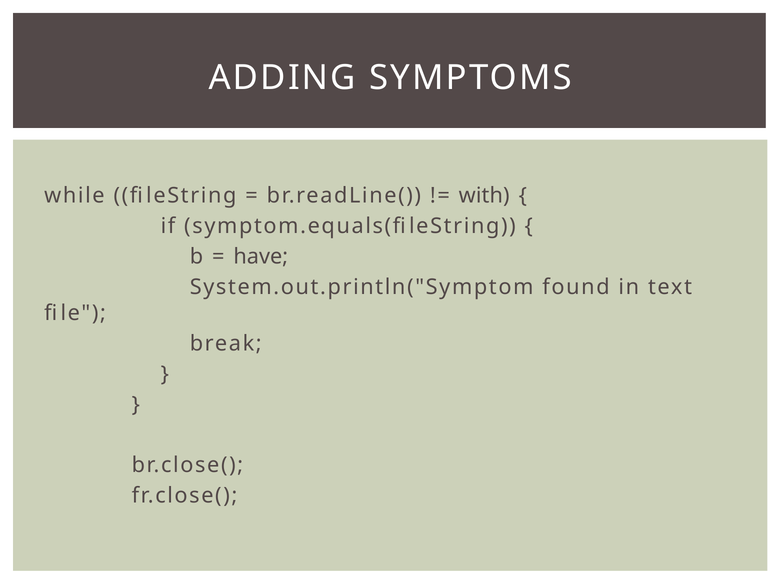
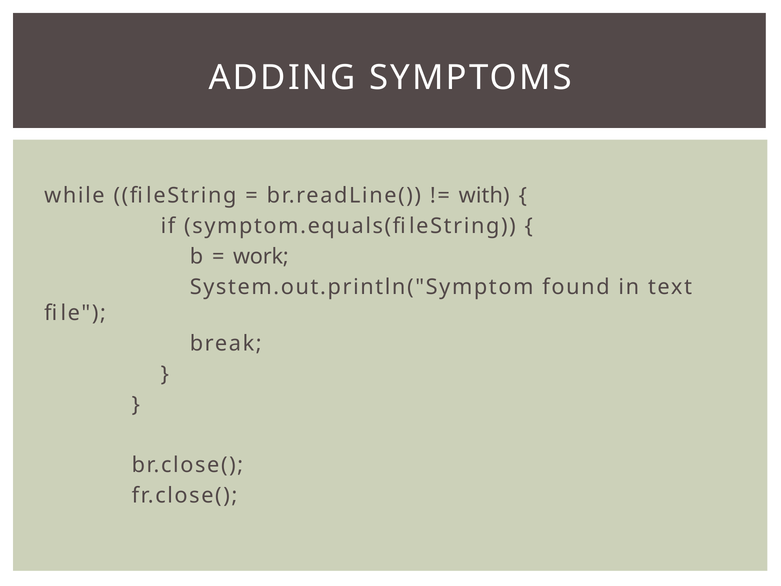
have: have -> work
